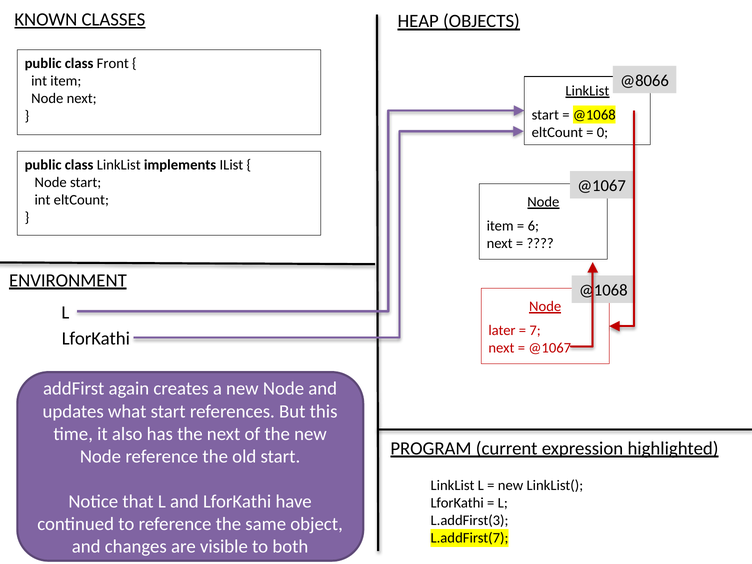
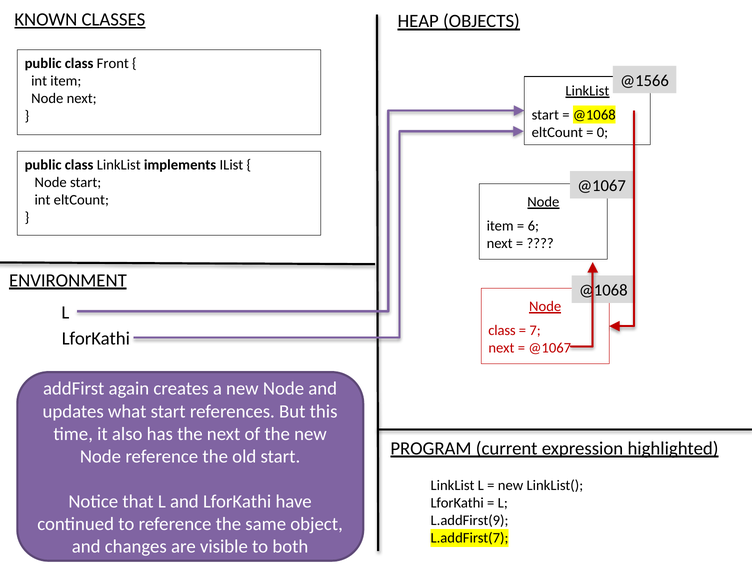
@8066: @8066 -> @1566
later at (502, 330): later -> class
L.addFirst(3: L.addFirst(3 -> L.addFirst(9
